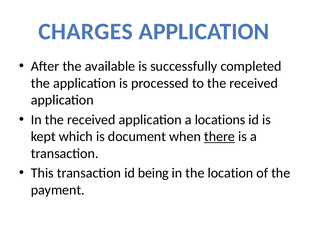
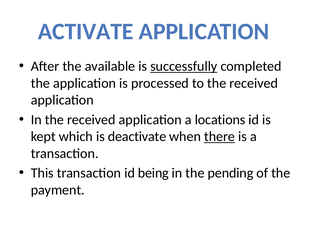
CHARGES: CHARGES -> ACTIVATE
successfully underline: none -> present
document: document -> deactivate
location: location -> pending
